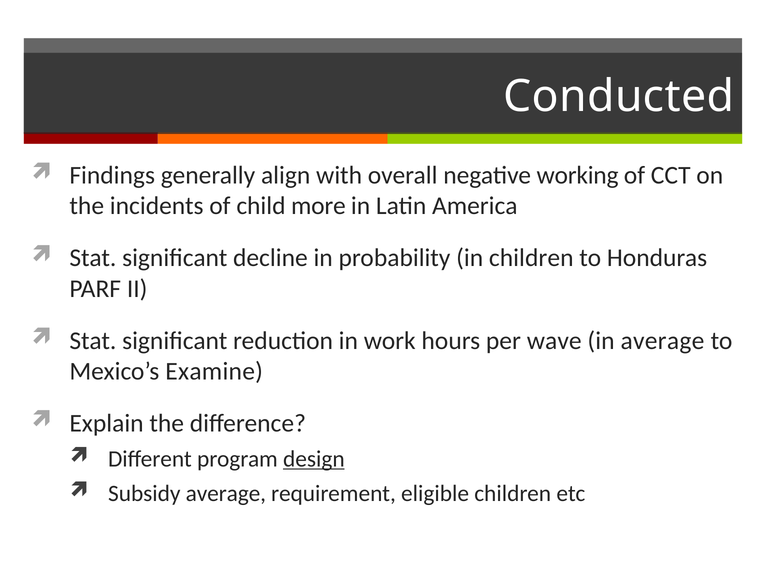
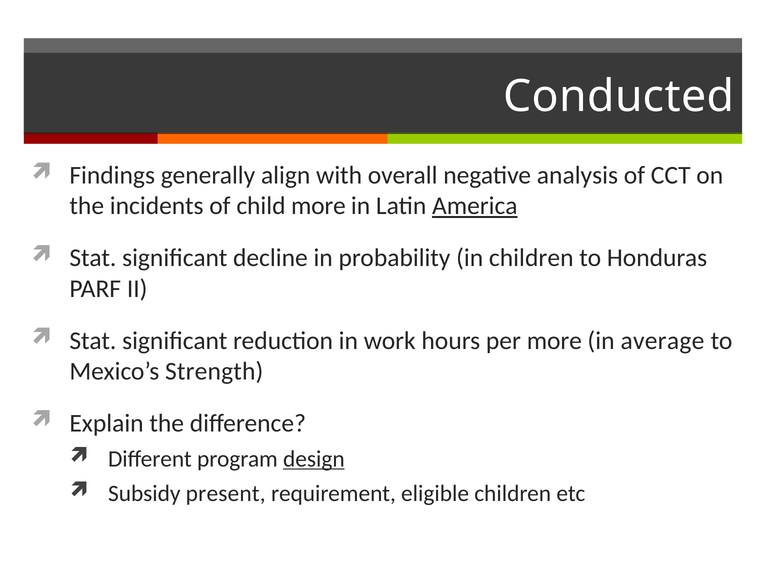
working: working -> analysis
America underline: none -> present
per wave: wave -> more
Examine: Examine -> Strength
Subsidy average: average -> present
